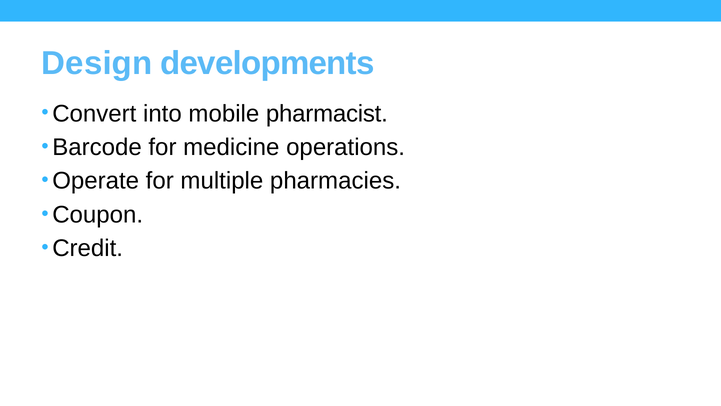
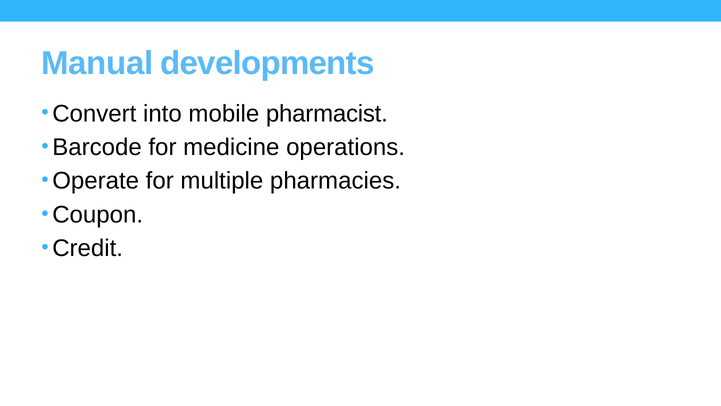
Design: Design -> Manual
